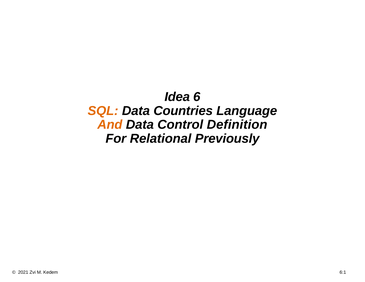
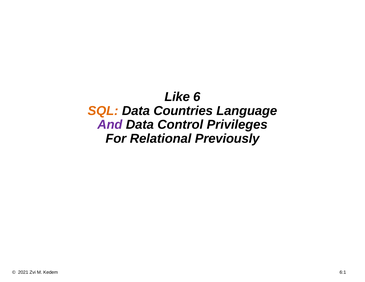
Idea: Idea -> Like
And colour: orange -> purple
Definition: Definition -> Privileges
